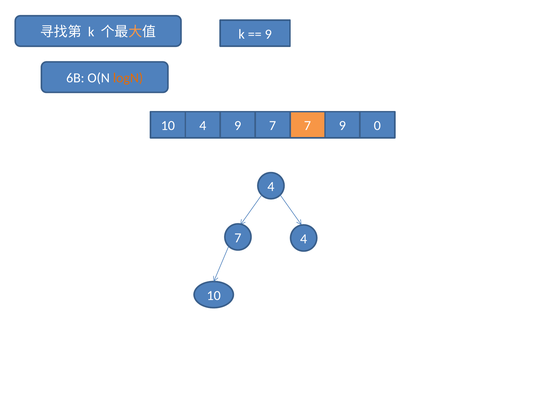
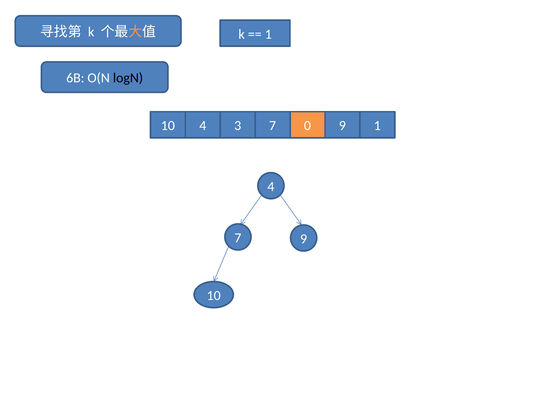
9 at (268, 34): 9 -> 1
logN colour: orange -> black
4 9: 9 -> 3
7 7: 7 -> 0
9 0: 0 -> 1
7 4: 4 -> 9
